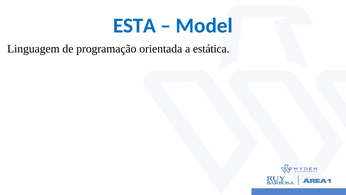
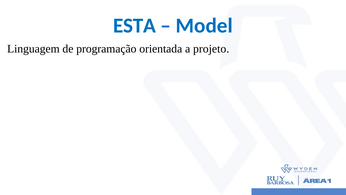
estática: estática -> projeto
